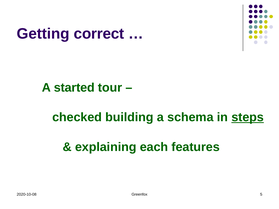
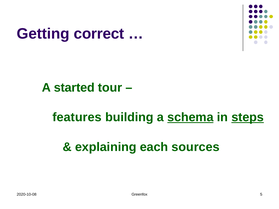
checked: checked -> features
schema underline: none -> present
features: features -> sources
